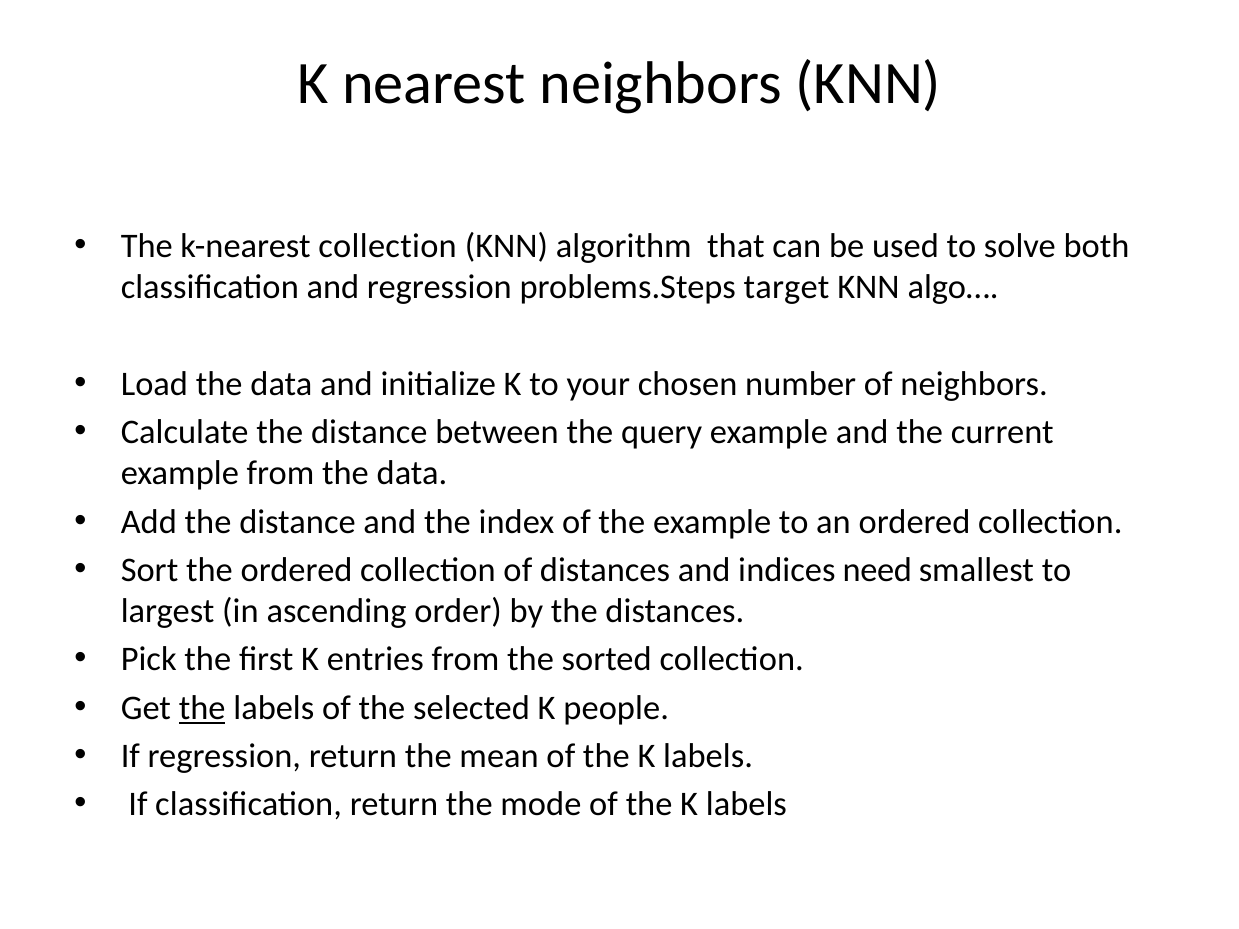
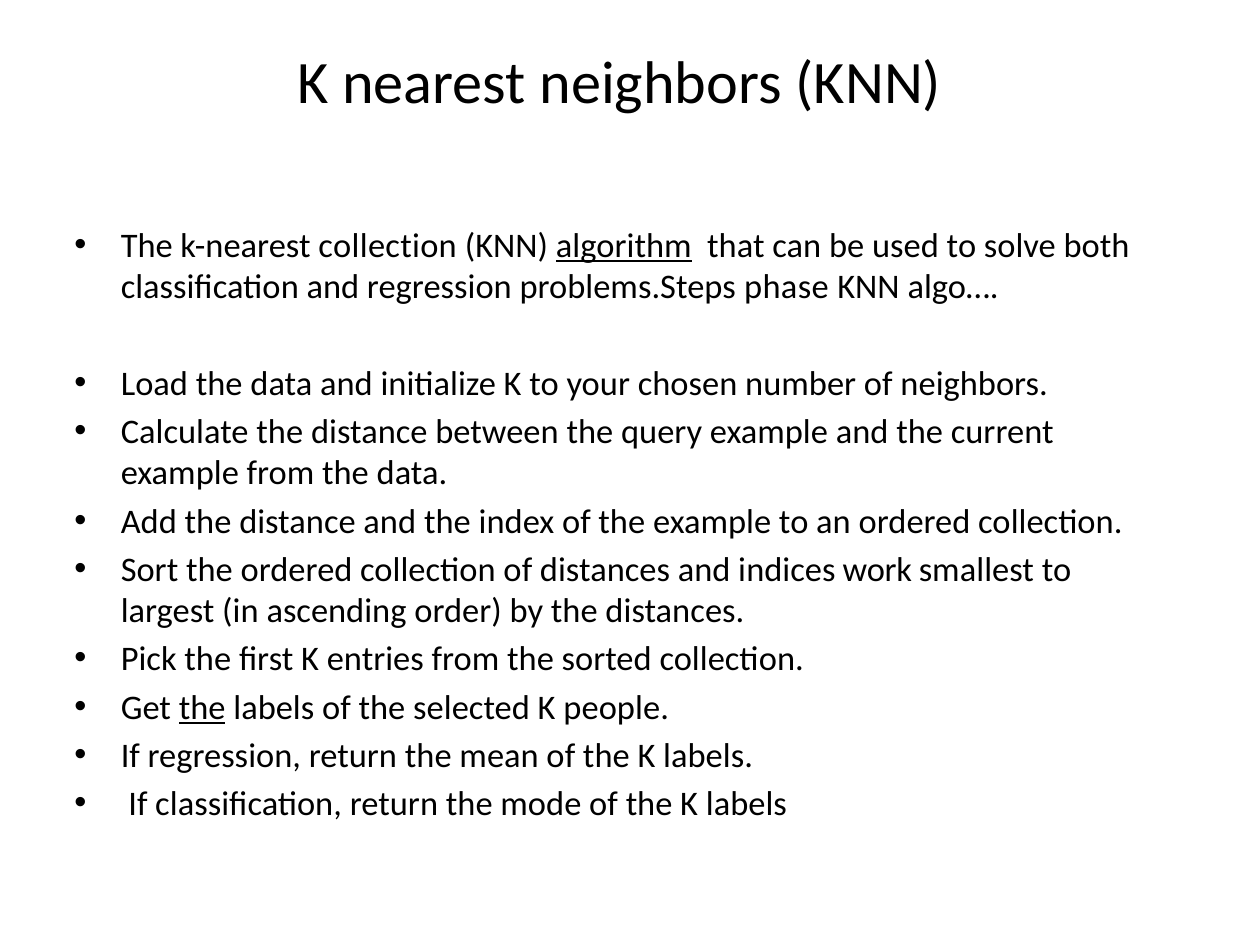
algorithm underline: none -> present
target: target -> phase
need: need -> work
